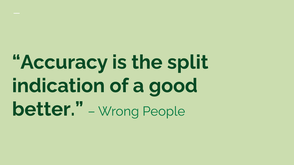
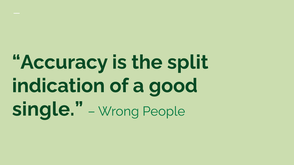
better: better -> single
